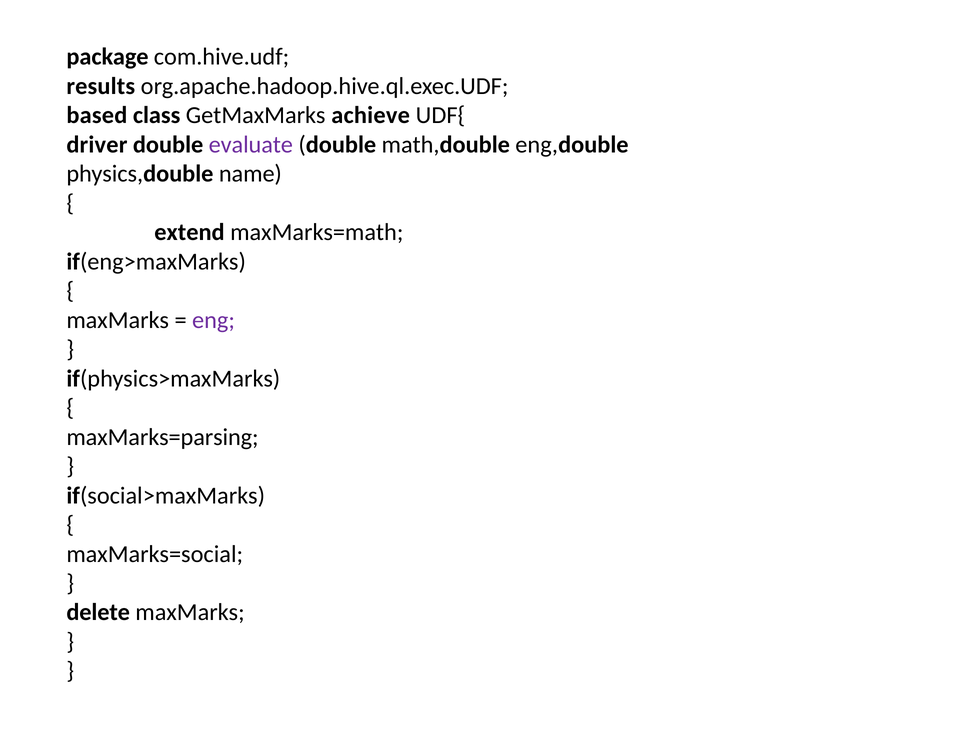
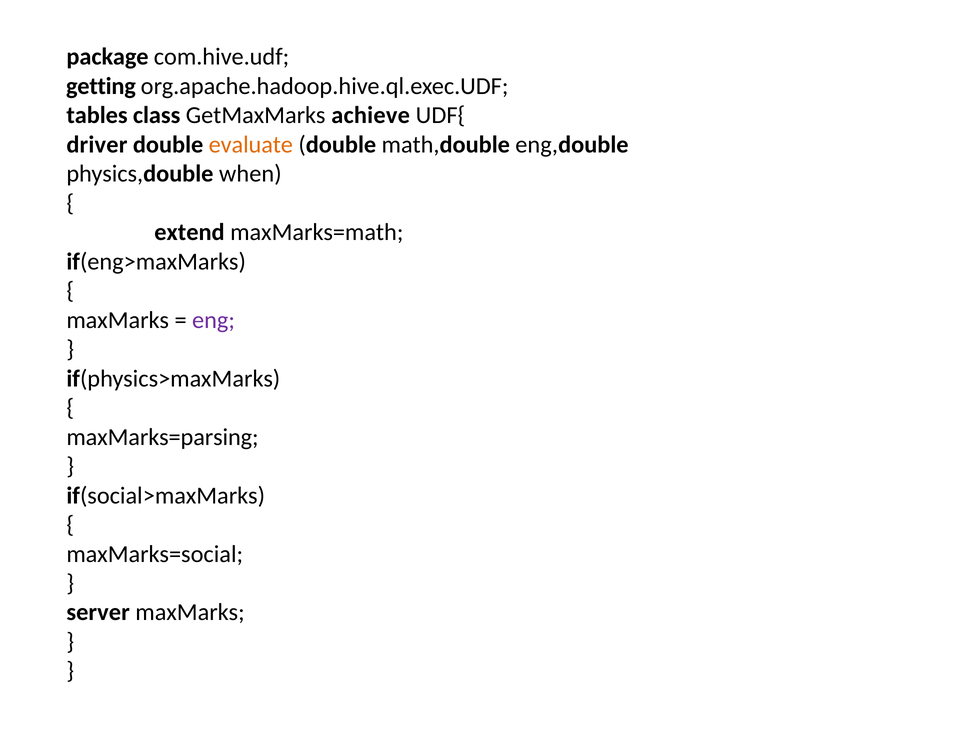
results: results -> getting
based: based -> tables
evaluate colour: purple -> orange
name: name -> when
delete: delete -> server
